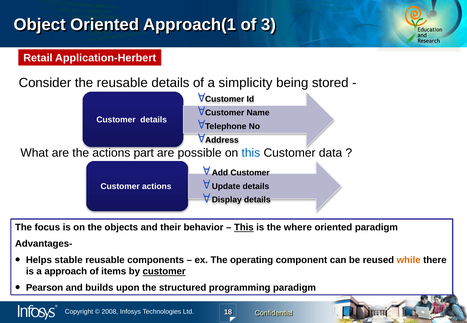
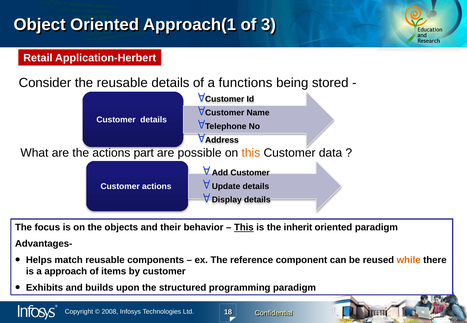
simplicity: simplicity -> functions
this at (251, 153) colour: blue -> orange
where: where -> inherit
stable: stable -> match
operating: operating -> reference
customer at (164, 272) underline: present -> none
Pearson: Pearson -> Exhibits
